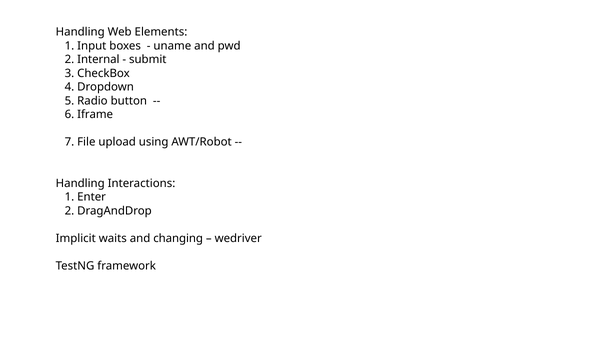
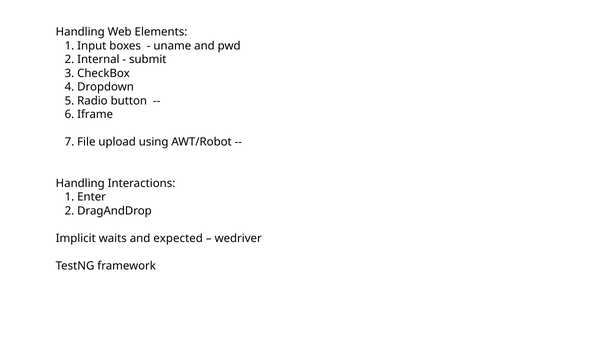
changing: changing -> expected
